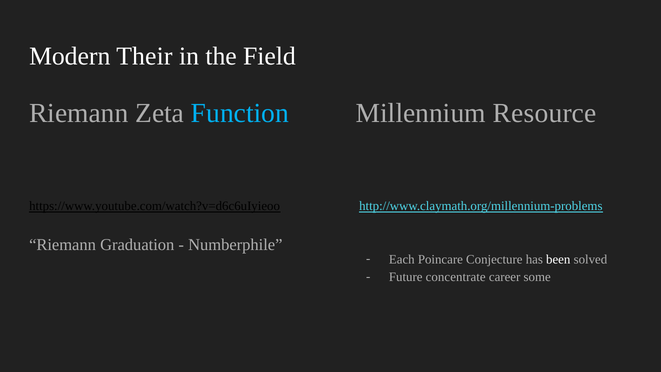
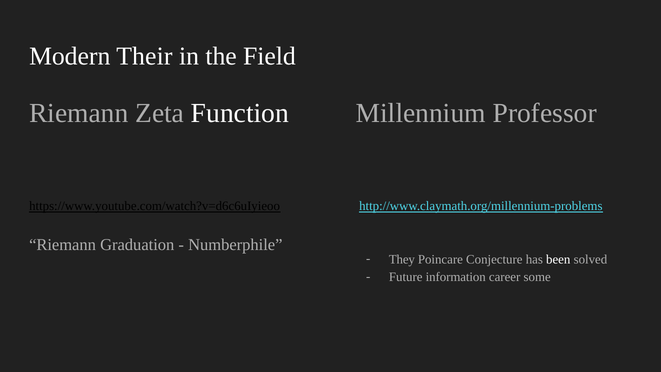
Function colour: light blue -> white
Resource: Resource -> Professor
Each: Each -> They
concentrate: concentrate -> information
